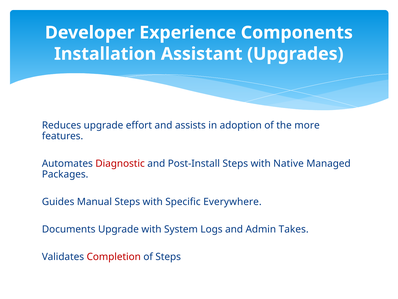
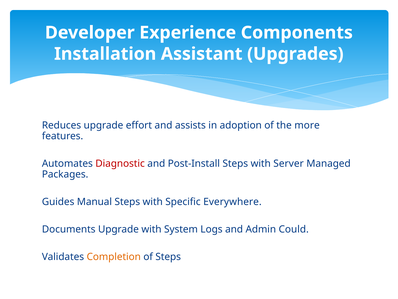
Native: Native -> Server
Takes: Takes -> Could
Completion colour: red -> orange
